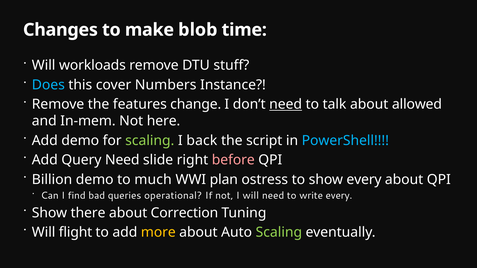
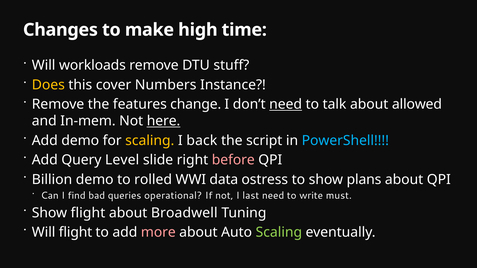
blob: blob -> high
Does colour: light blue -> yellow
here underline: none -> present
scaling at (150, 141) colour: light green -> yellow
Query Need: Need -> Level
much: much -> rolled
plan: plan -> data
show every: every -> plans
I will: will -> last
write every: every -> must
Show there: there -> flight
Correction: Correction -> Broadwell
more colour: yellow -> pink
